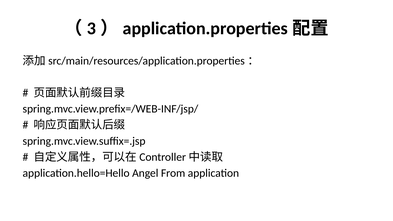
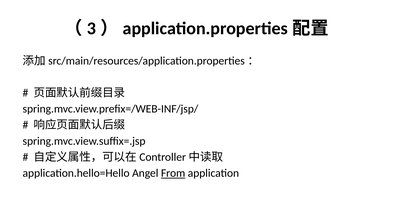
From underline: none -> present
